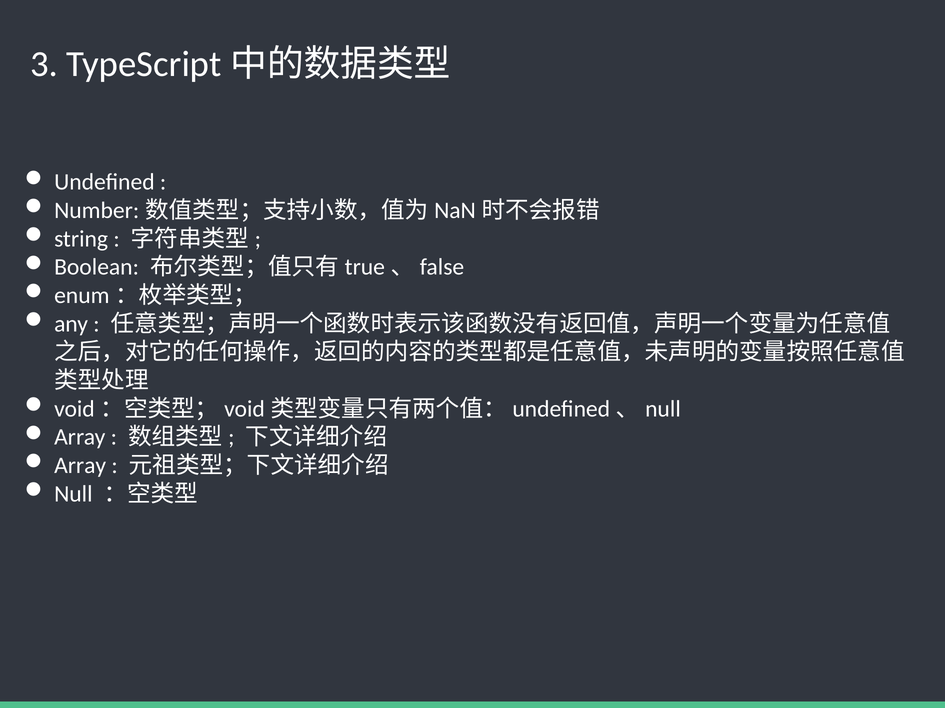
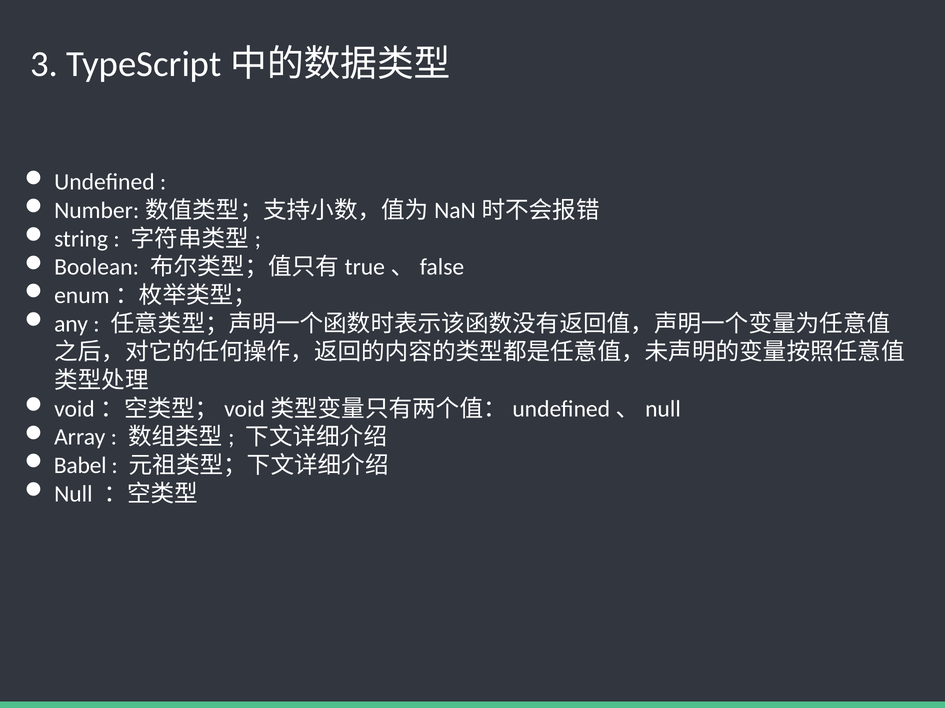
Array at (80, 466): Array -> Babel
